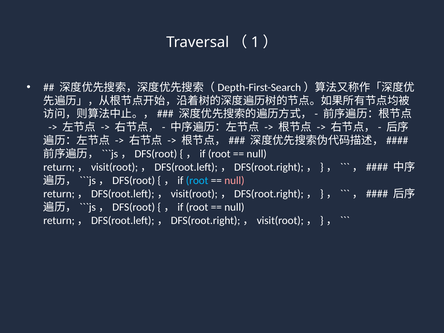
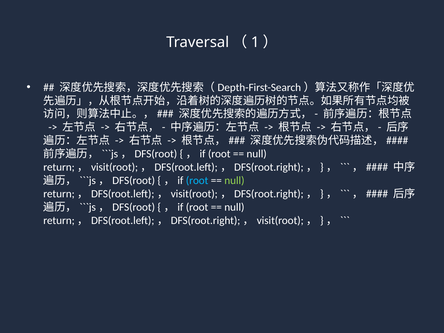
null at (234, 181) colour: pink -> light green
